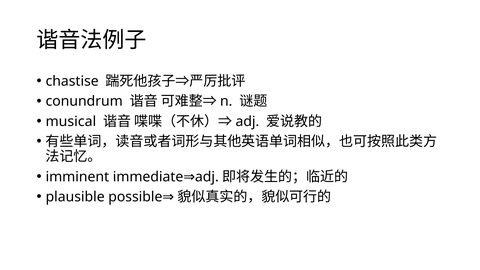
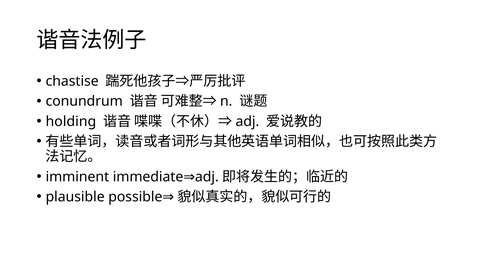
musical: musical -> holding
